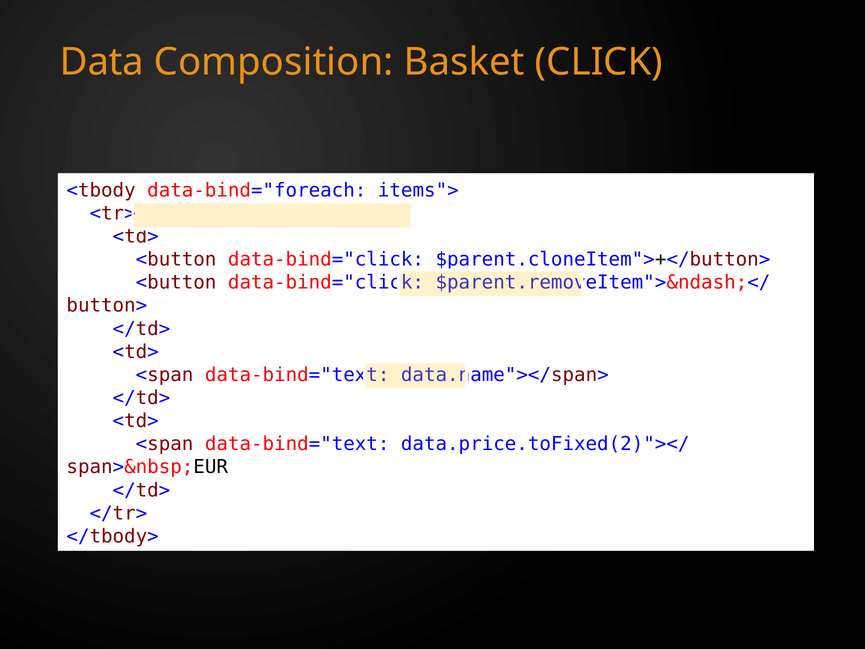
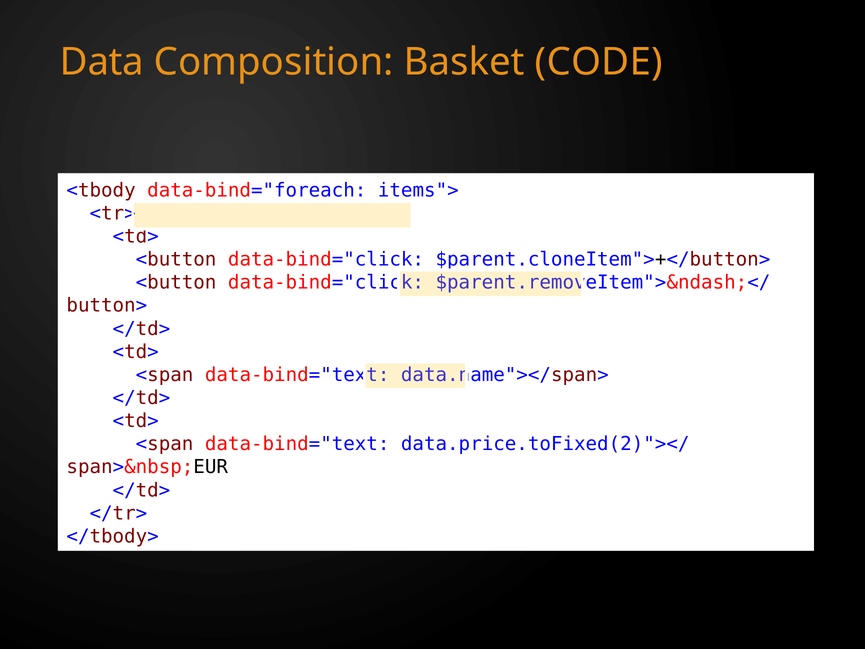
CLICK: CLICK -> CODE
